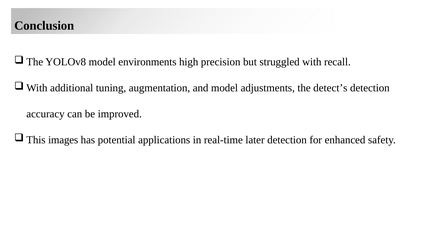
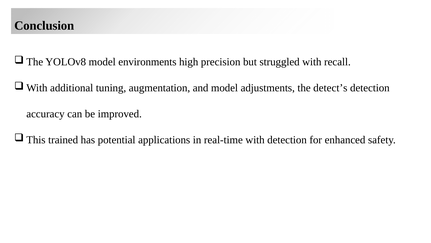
images: images -> trained
real-time later: later -> with
